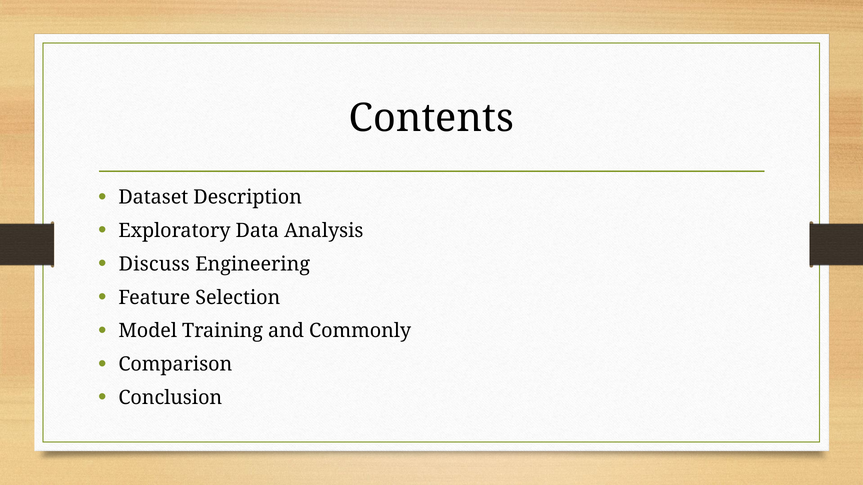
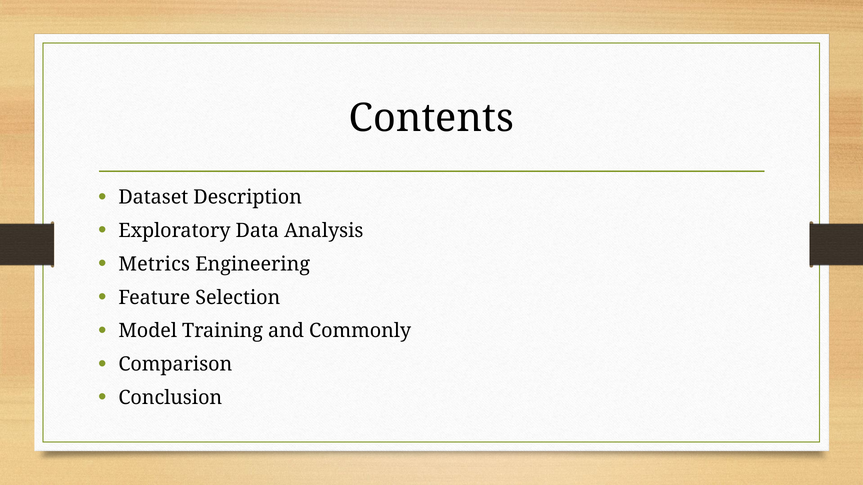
Discuss: Discuss -> Metrics
